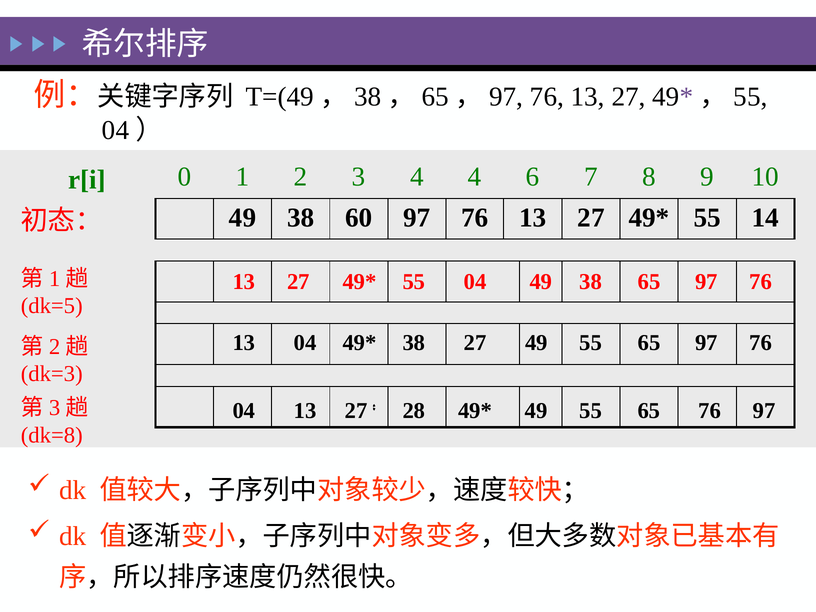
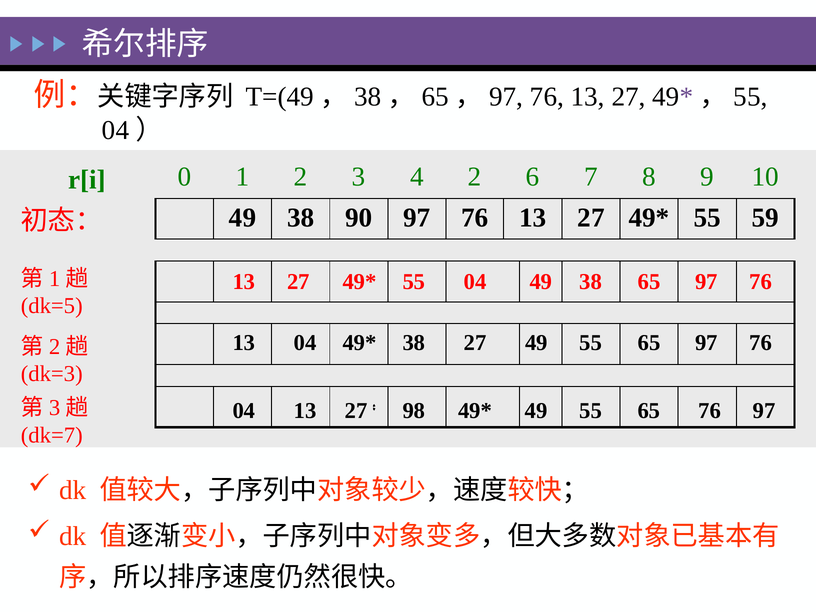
4 4: 4 -> 2
60: 60 -> 90
14: 14 -> 59
28: 28 -> 98
dk=8: dk=8 -> dk=7
